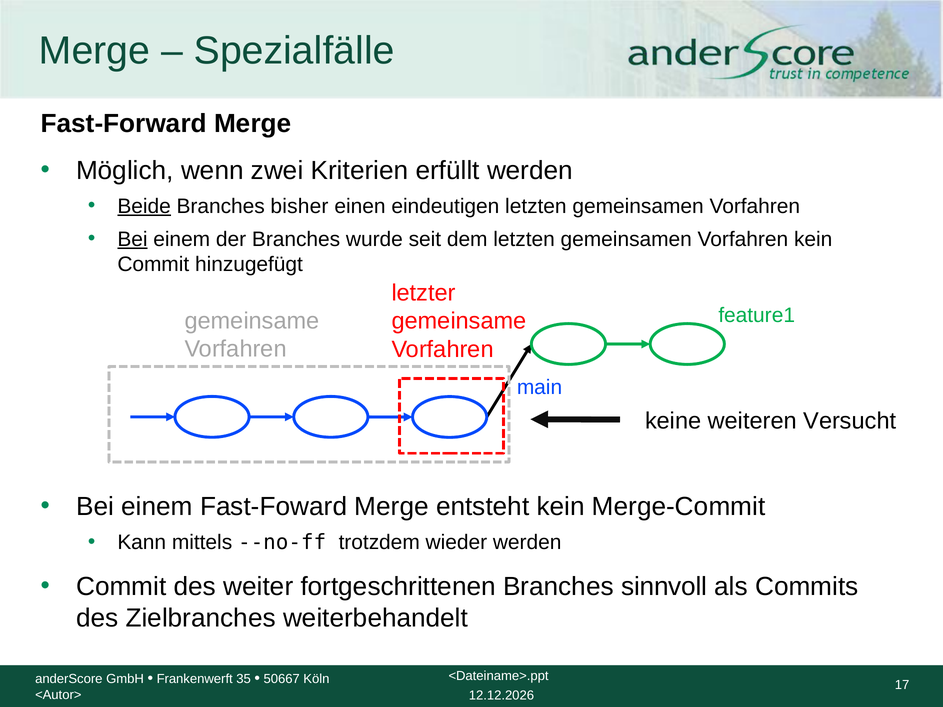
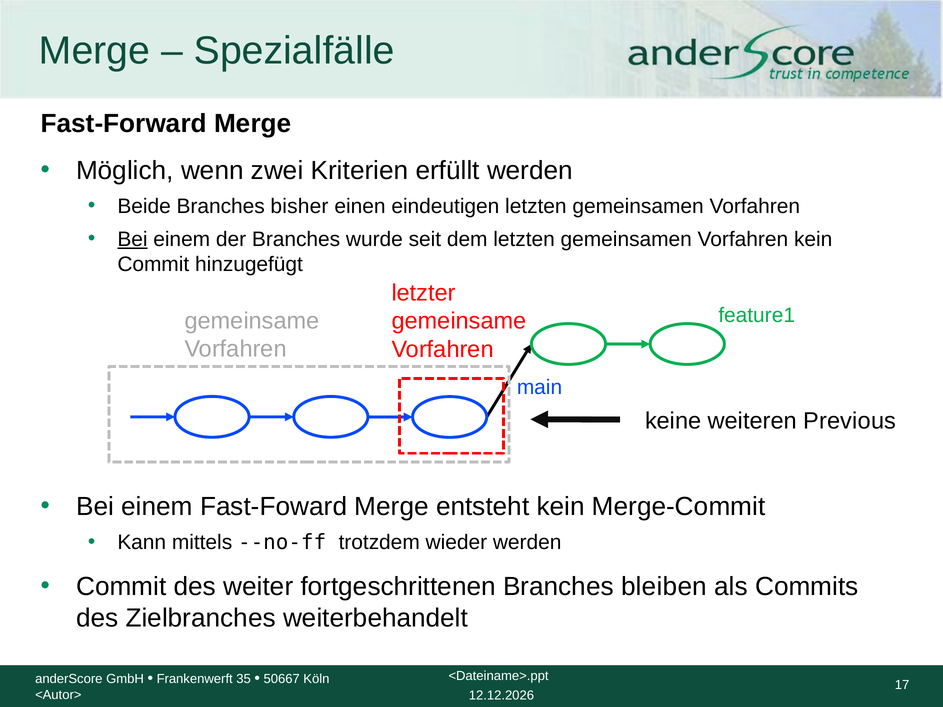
Beide underline: present -> none
Versucht: Versucht -> Previous
sinnvoll: sinnvoll -> bleiben
